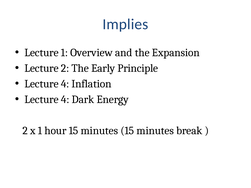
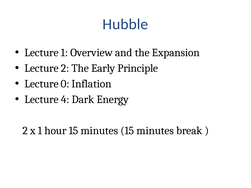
Implies: Implies -> Hubble
4 at (65, 84): 4 -> 0
